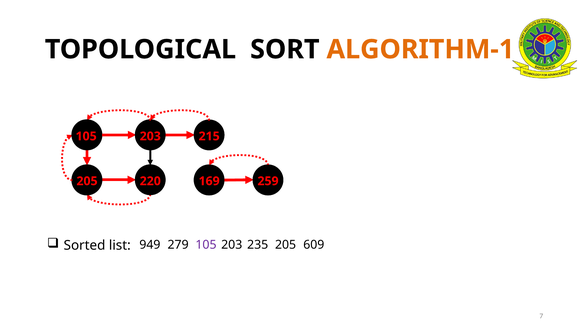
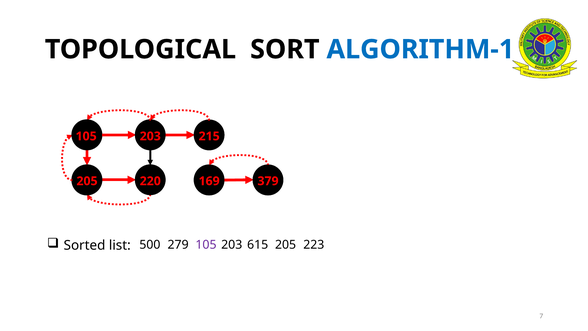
ALGORITHM-1 colour: orange -> blue
259: 259 -> 379
949: 949 -> 500
235: 235 -> 615
609: 609 -> 223
